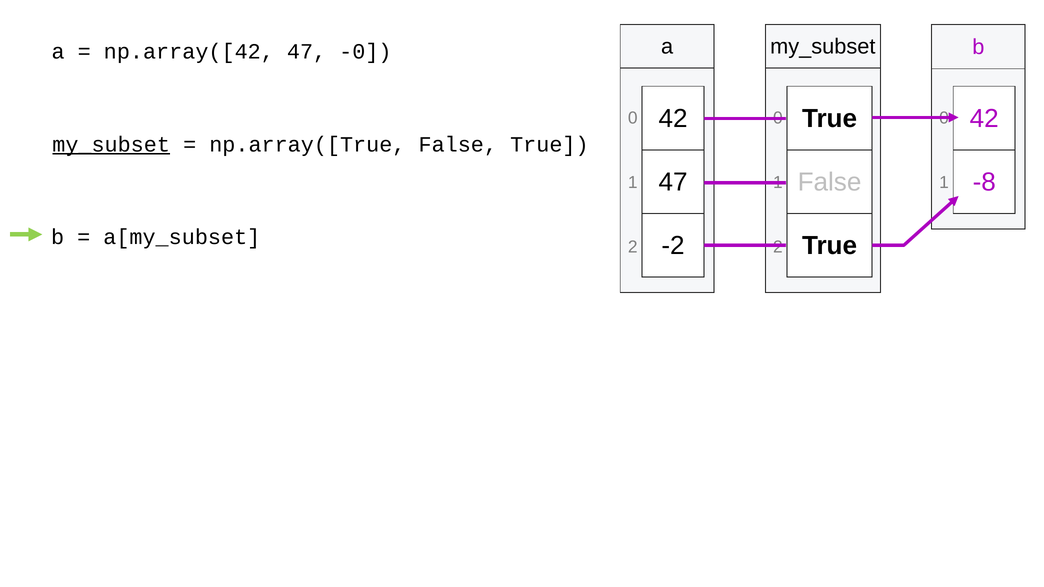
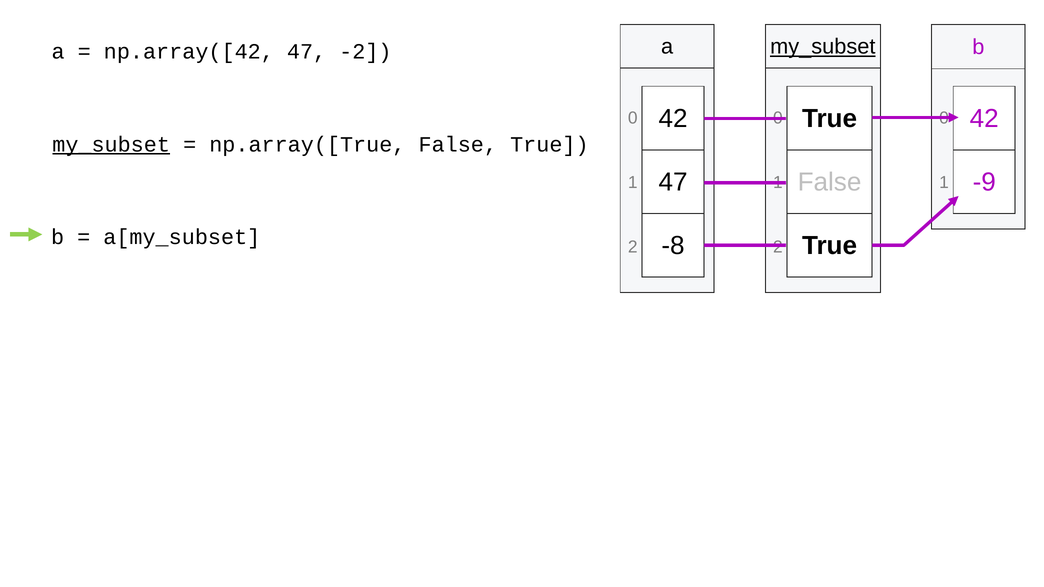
my_subset at (823, 47) underline: none -> present
-0: -0 -> -2
-8: -8 -> -9
-2: -2 -> -8
